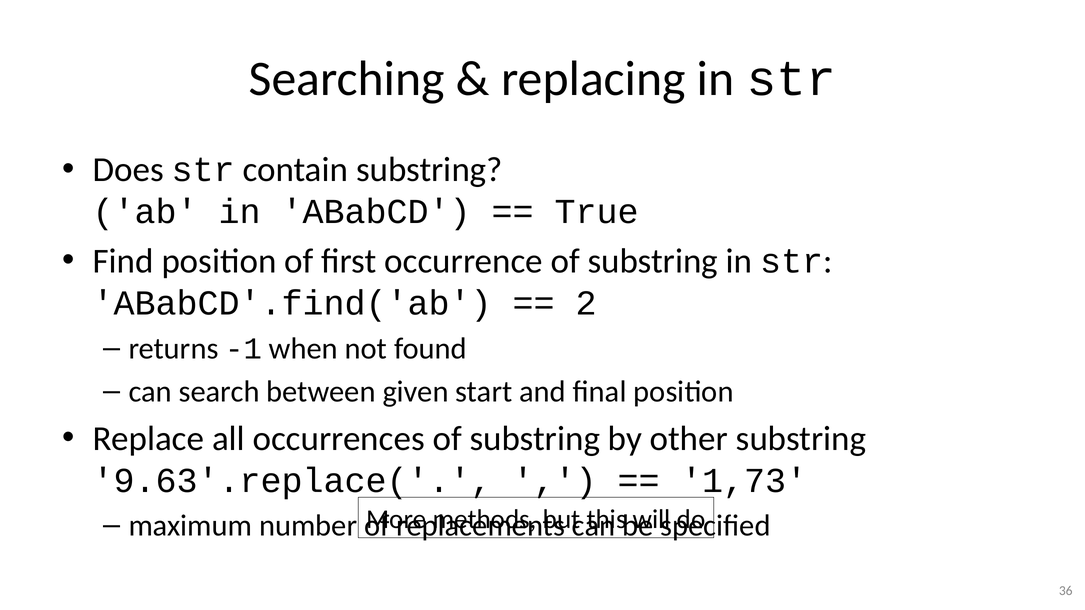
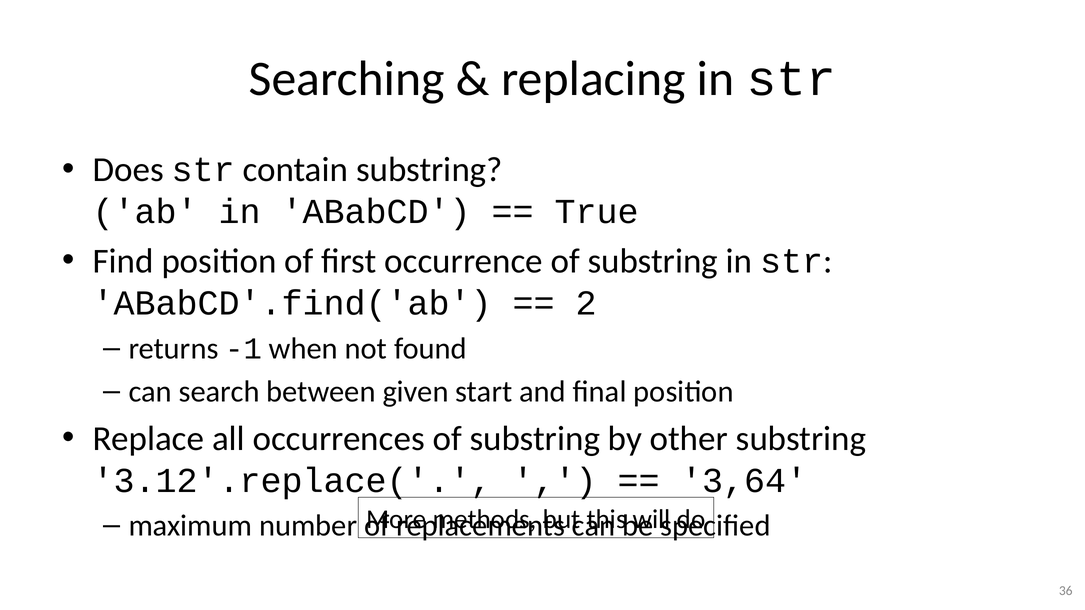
9.63'.replace(: 9.63'.replace( -> 3.12'.replace(
1,73: 1,73 -> 3,64
